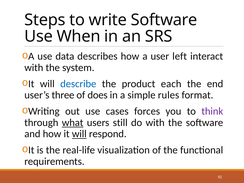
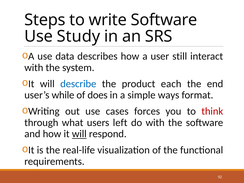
When: When -> Study
left: left -> still
three: three -> while
rules: rules -> ways
think colour: purple -> red
what underline: present -> none
still: still -> left
